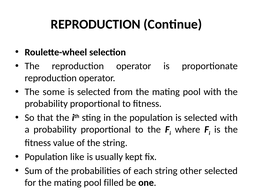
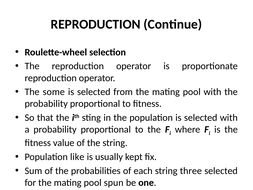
other: other -> three
filled: filled -> spun
